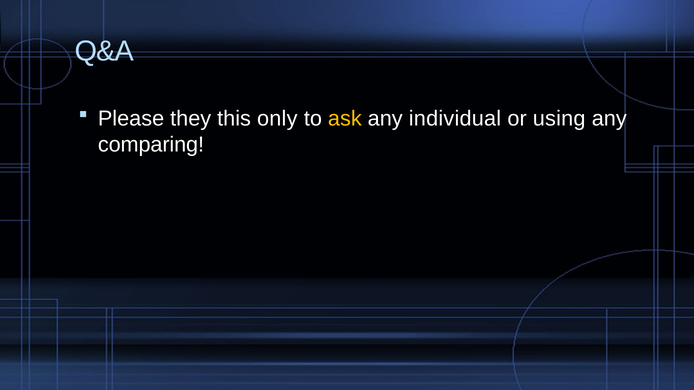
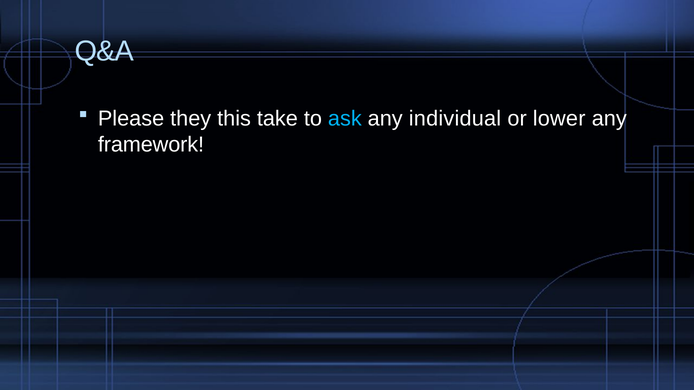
only: only -> take
ask colour: yellow -> light blue
using: using -> lower
comparing: comparing -> framework
